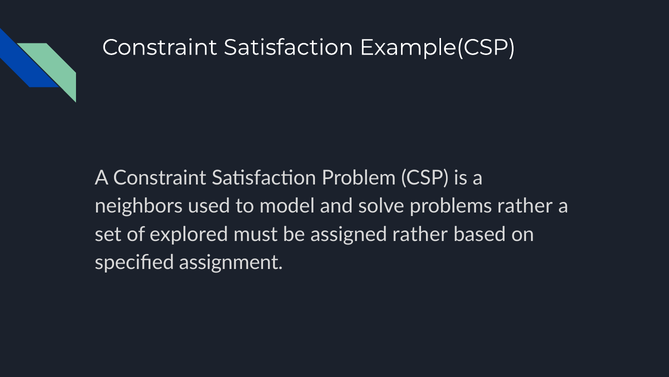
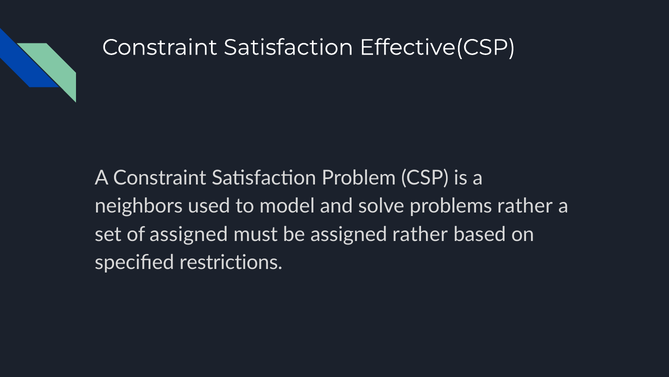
Example(CSP: Example(CSP -> Effective(CSP
of explored: explored -> assigned
assignment: assignment -> restrictions
